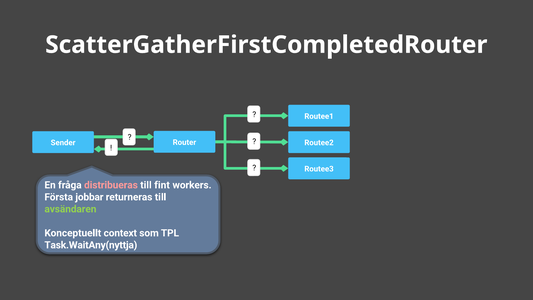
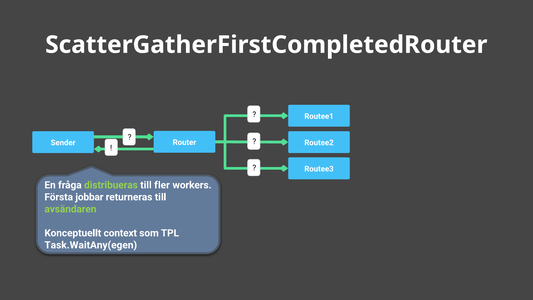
distribueras colour: pink -> light green
fint: fint -> fler
Task.WaitAny(nyttja: Task.WaitAny(nyttja -> Task.WaitAny(egen
